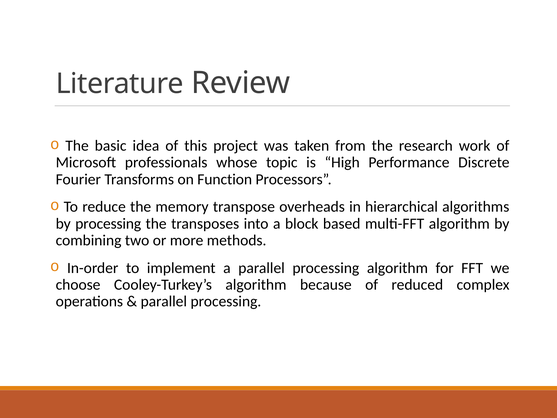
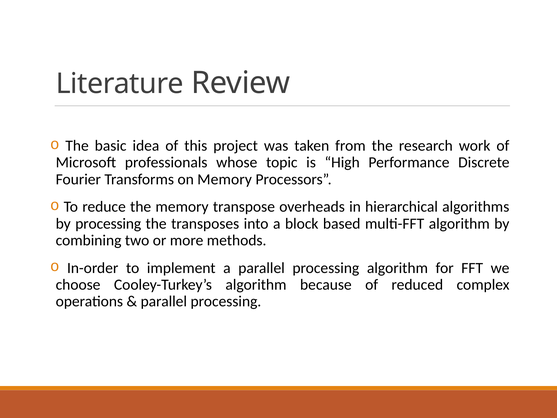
on Function: Function -> Memory
